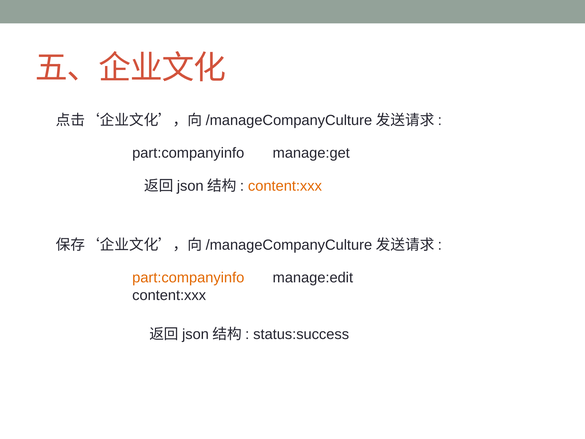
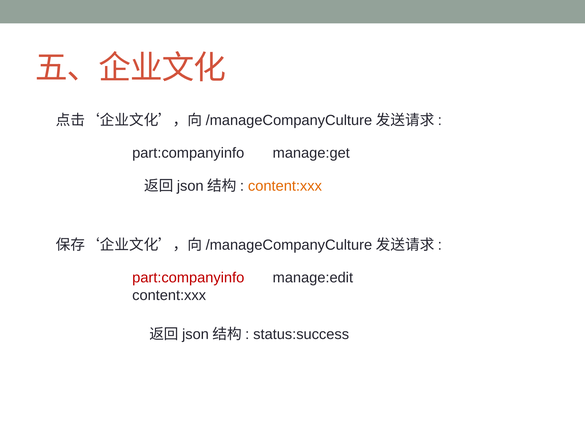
part:companyinfo at (188, 277) colour: orange -> red
